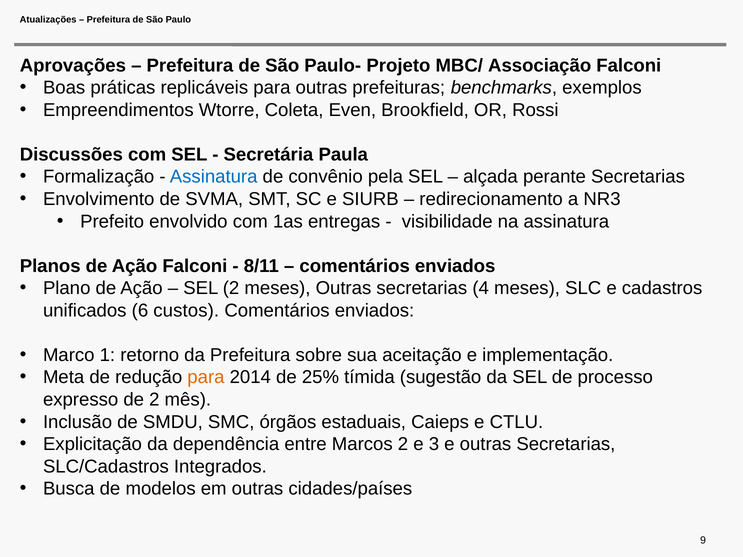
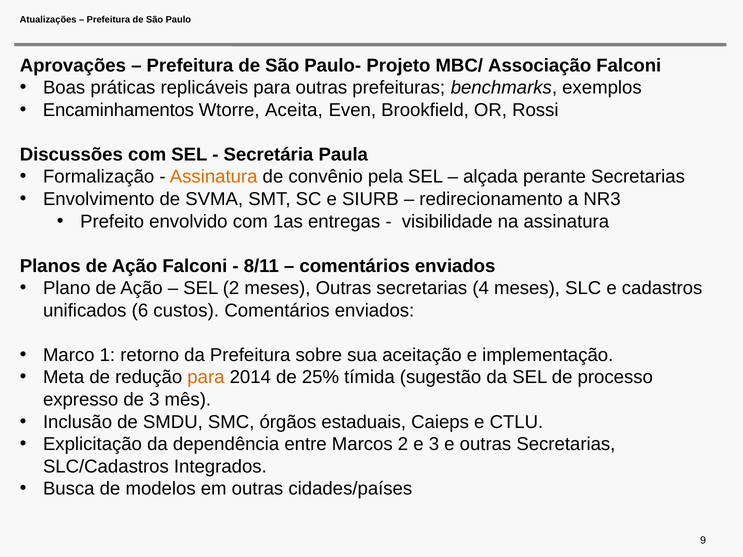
Empreendimentos: Empreendimentos -> Encaminhamentos
Coleta: Coleta -> Aceita
Assinatura at (214, 177) colour: blue -> orange
de 2: 2 -> 3
